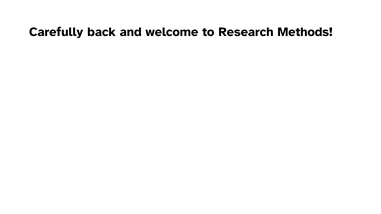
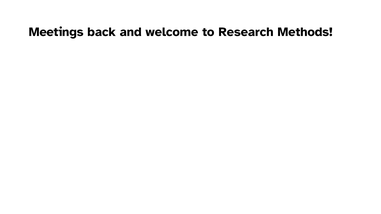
Carefully: Carefully -> Meetings
